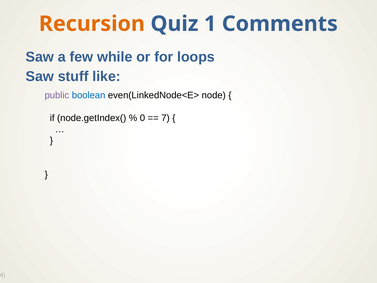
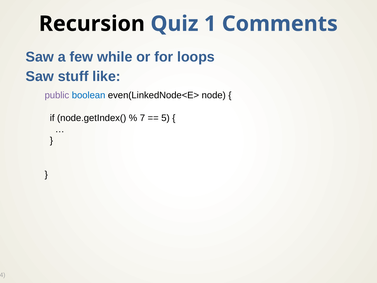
Recursion colour: orange -> black
0: 0 -> 7
7: 7 -> 5
